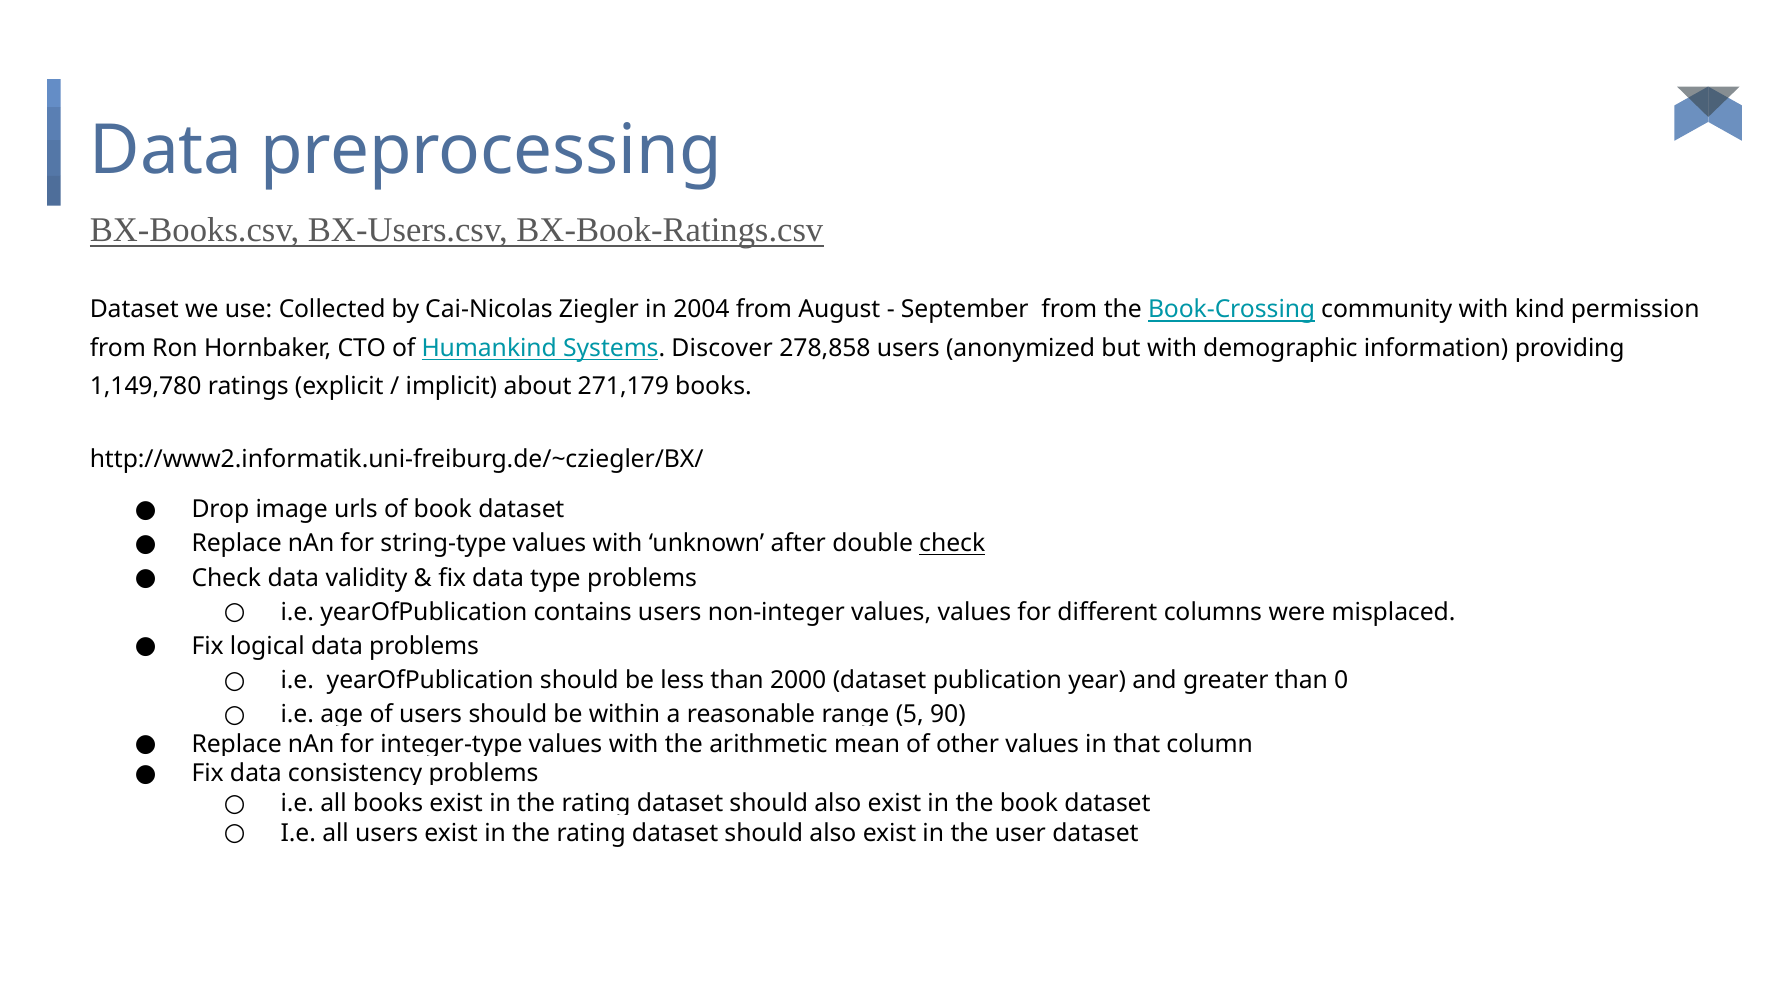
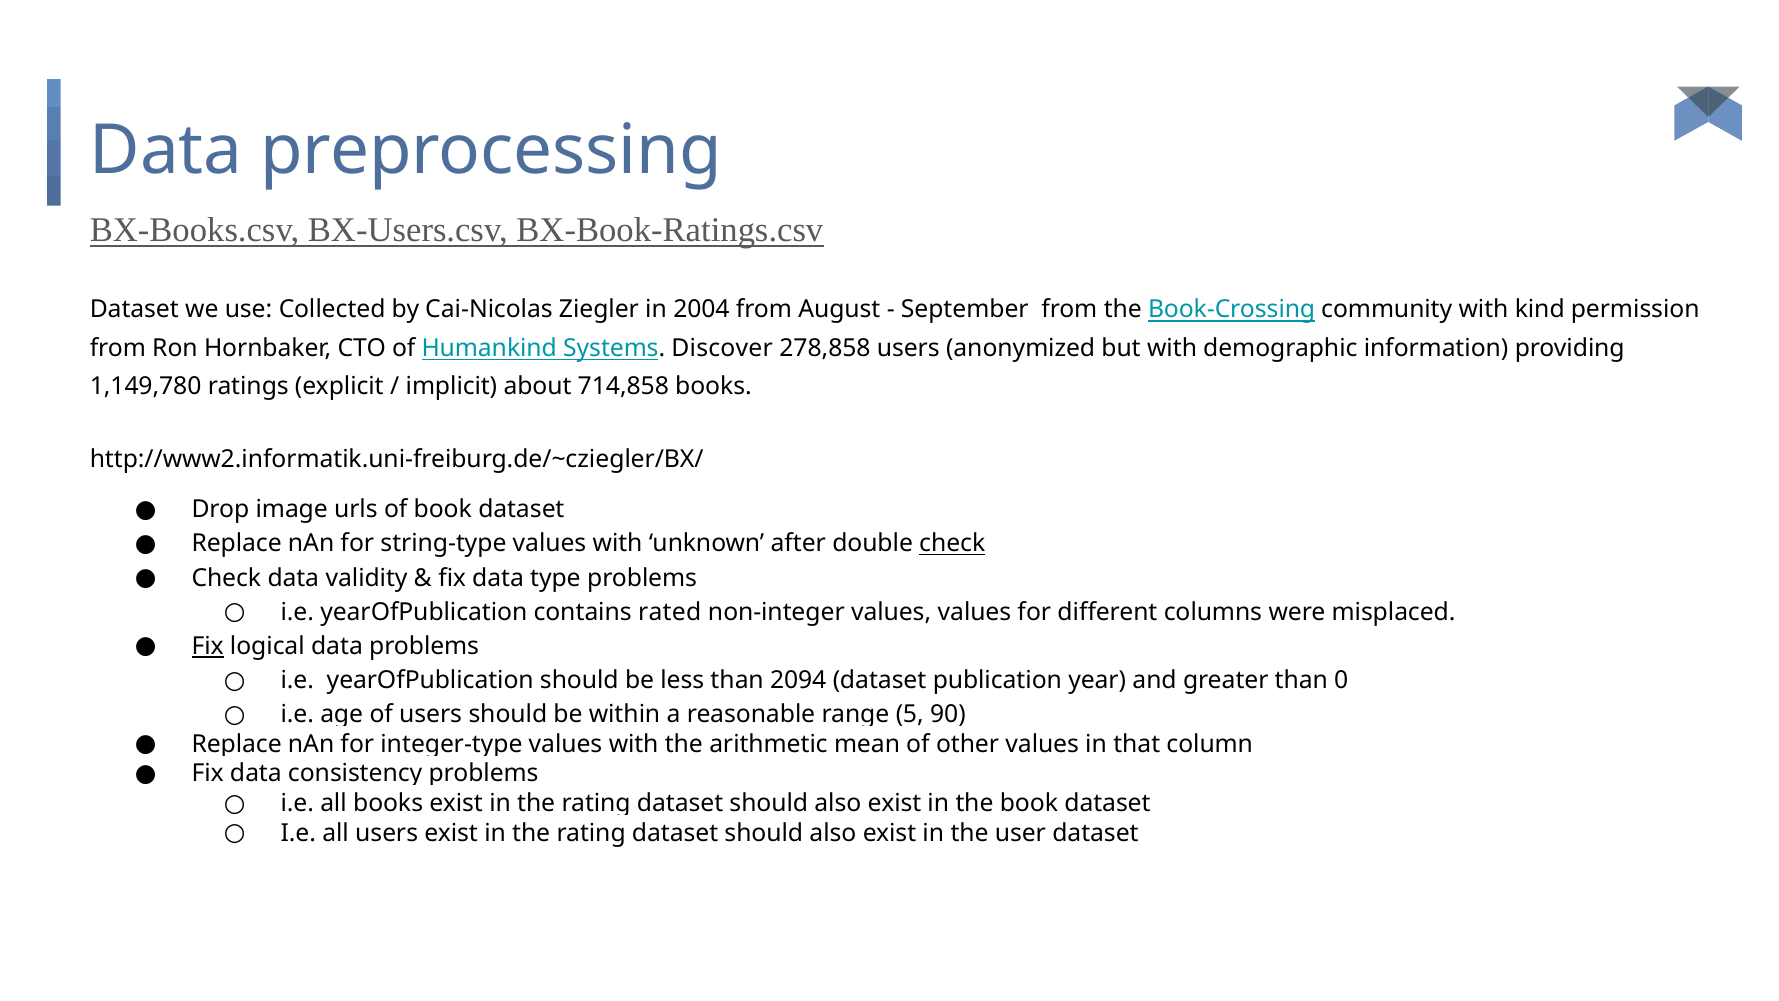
271,179: 271,179 -> 714,858
contains users: users -> rated
Fix at (208, 646) underline: none -> present
2000: 2000 -> 2094
